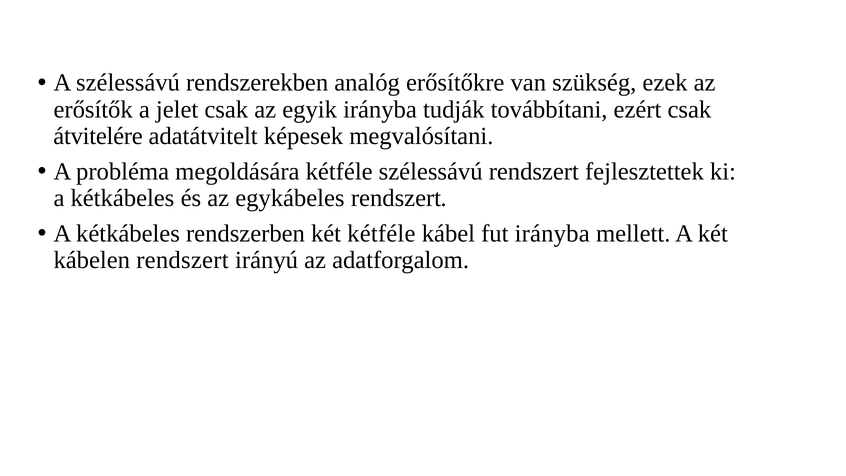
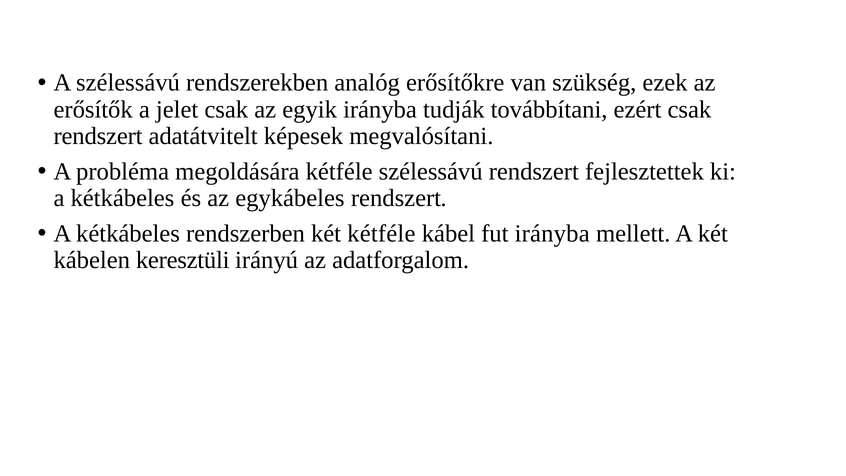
átvitelére at (98, 136): átvitelére -> rendszert
kábelen rendszert: rendszert -> keresztüli
